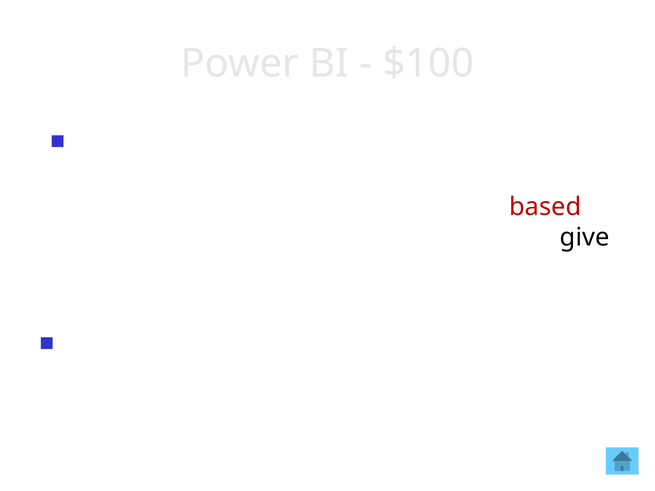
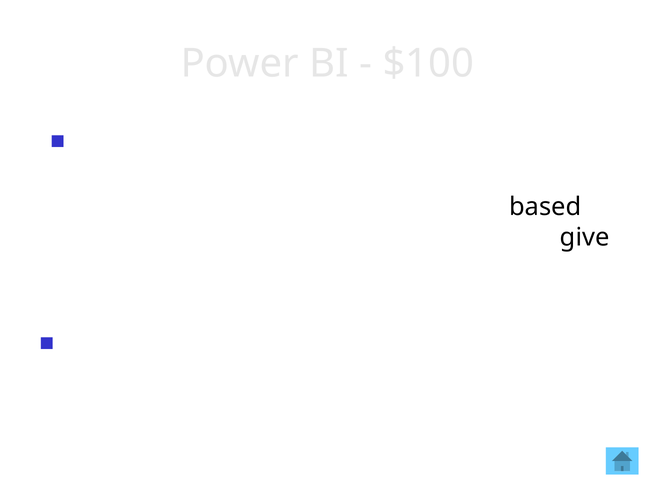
based colour: red -> black
